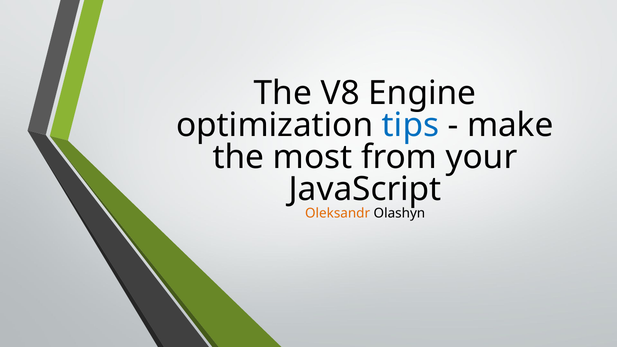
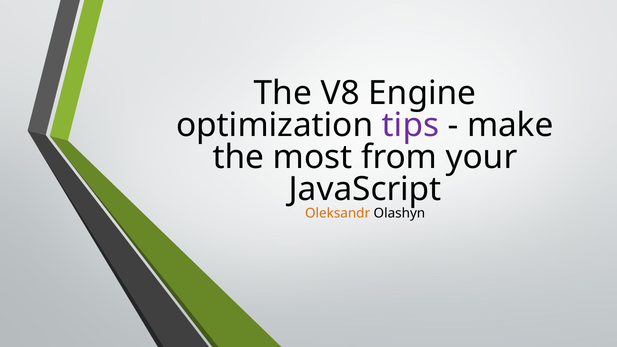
tips colour: blue -> purple
